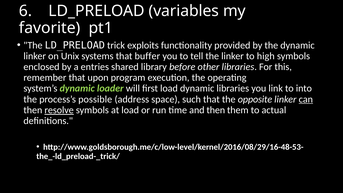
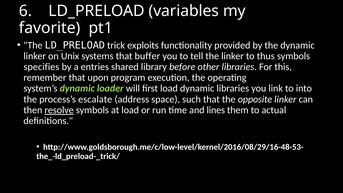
high: high -> thus
enclosed: enclosed -> specifies
possible: possible -> escalate
can underline: present -> none
and then: then -> lines
